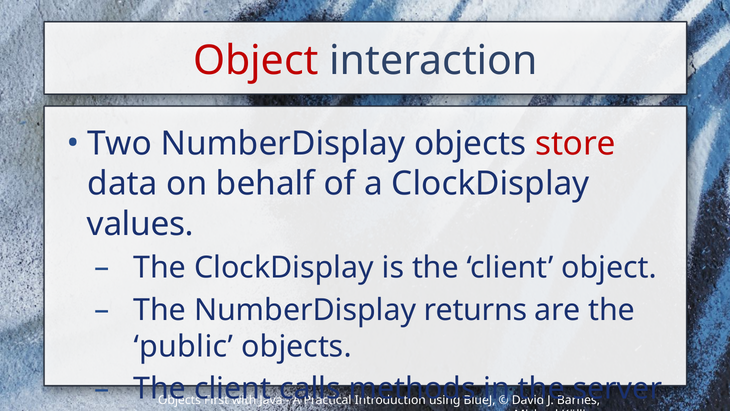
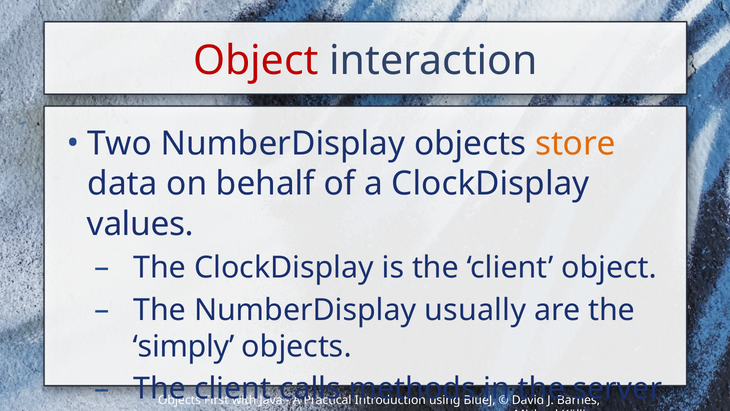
store colour: red -> orange
returns: returns -> usually
public: public -> simply
